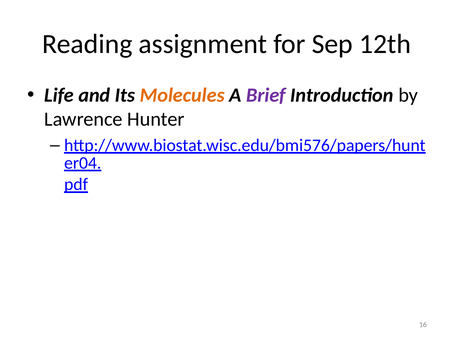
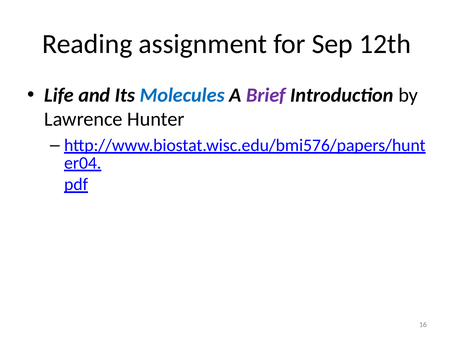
Molecules colour: orange -> blue
